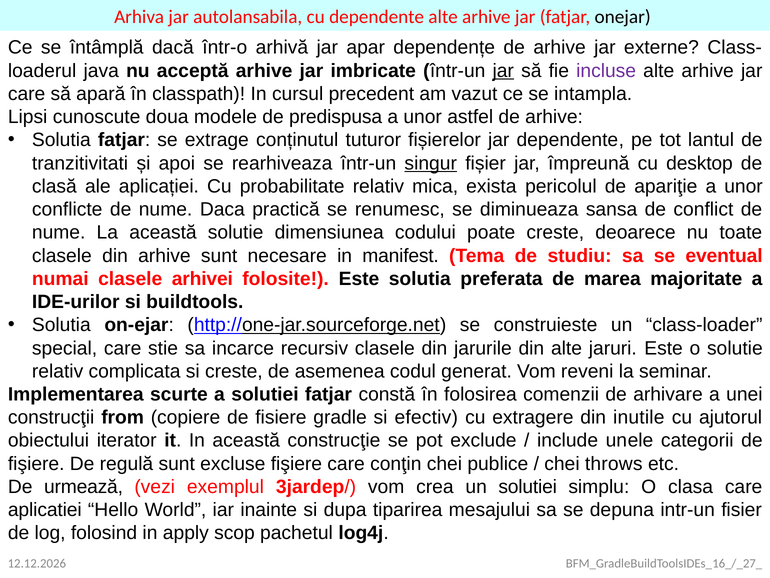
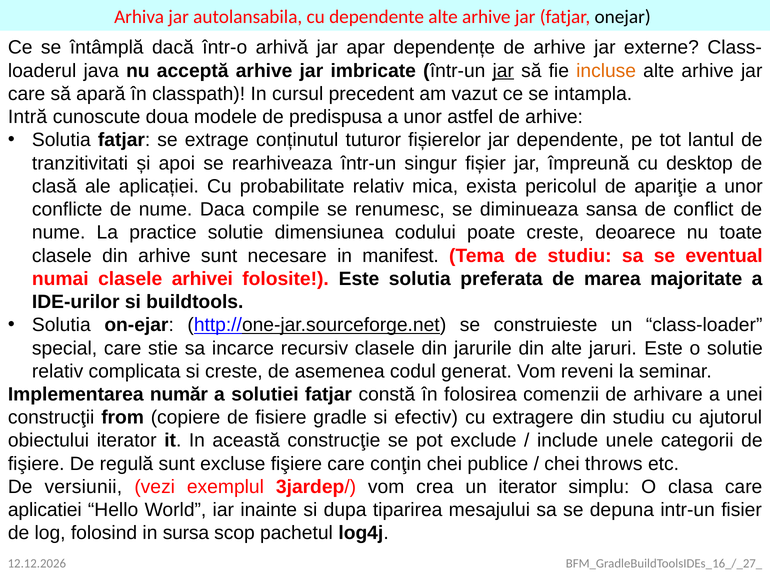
incluse colour: purple -> orange
Lipsi: Lipsi -> Intră
singur underline: present -> none
practică: practică -> compile
La această: această -> practice
scurte: scurte -> număr
din inutile: inutile -> studiu
urmează: urmează -> versiunii
un solutiei: solutiei -> iterator
apply: apply -> sursa
